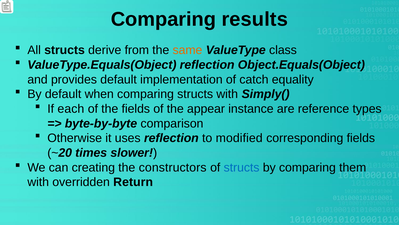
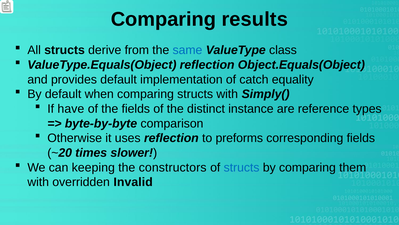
same colour: orange -> blue
each: each -> have
appear: appear -> distinct
modified: modified -> preforms
creating: creating -> keeping
Return: Return -> Invalid
